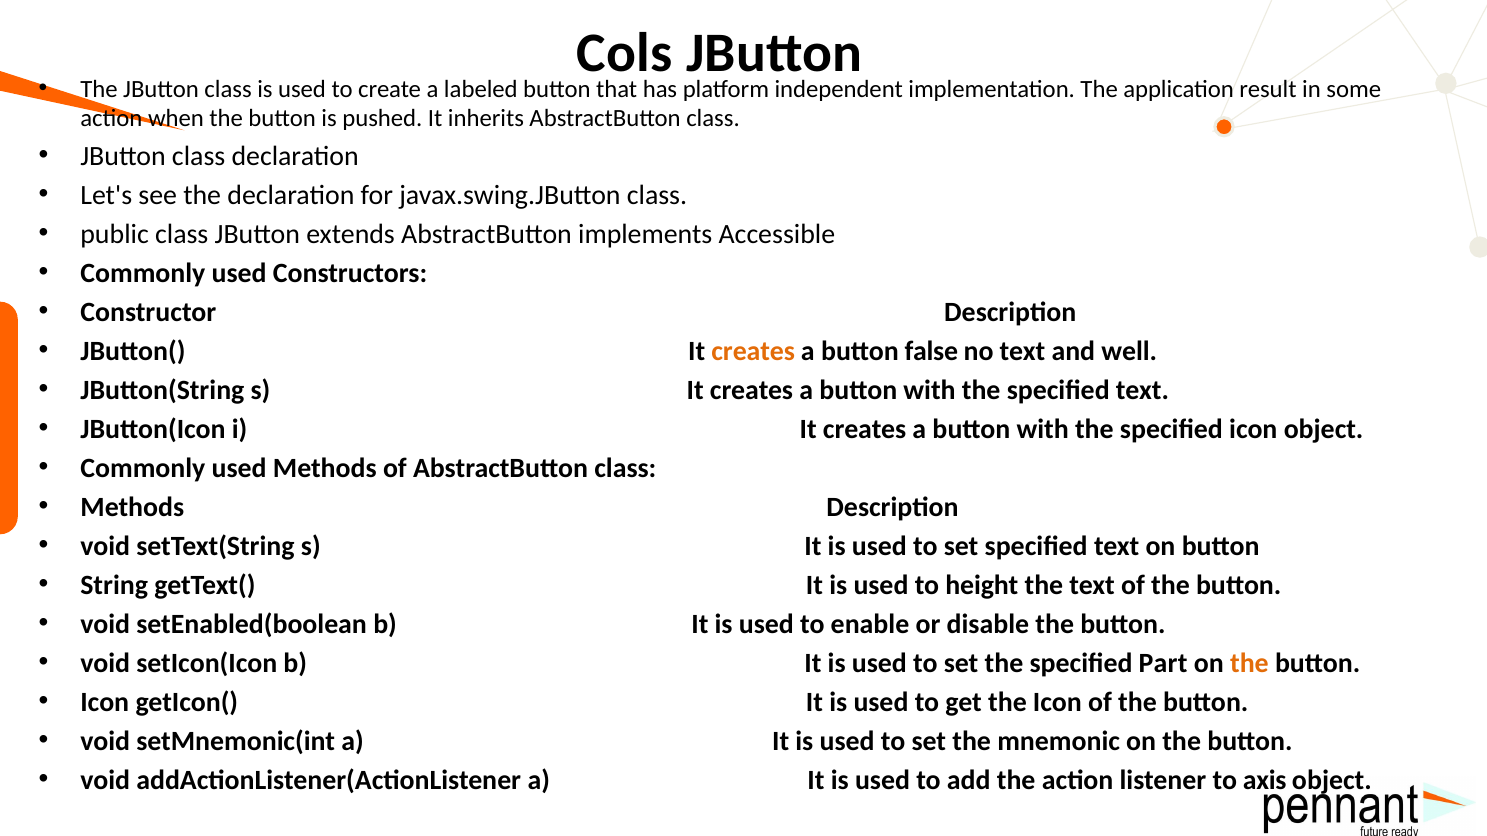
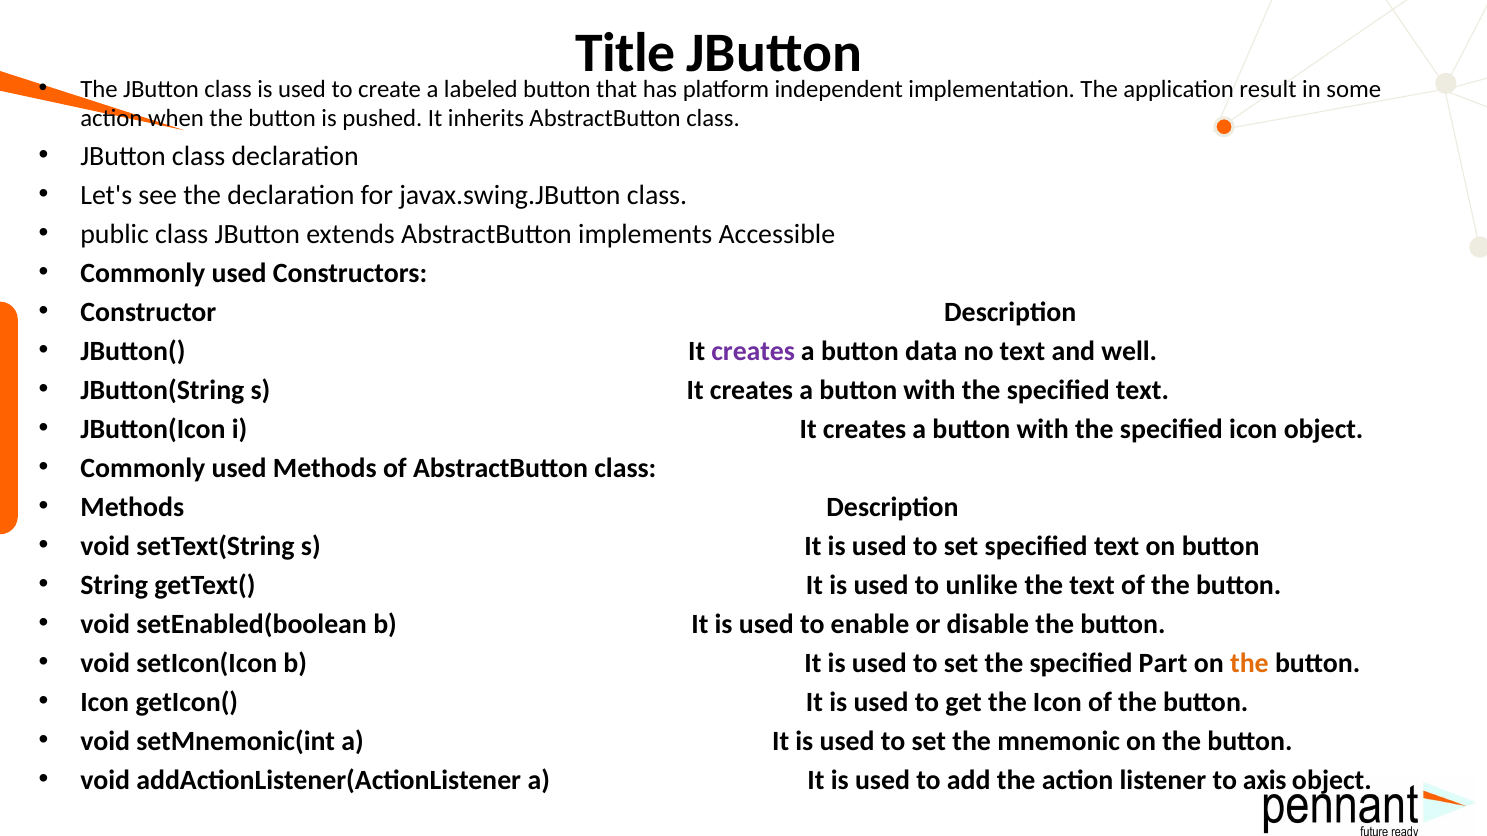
Cols: Cols -> Title
creates at (753, 351) colour: orange -> purple
false: false -> data
height: height -> unlike
